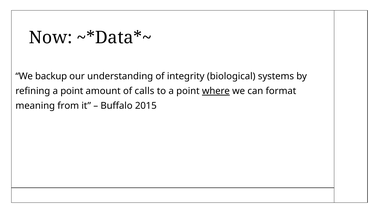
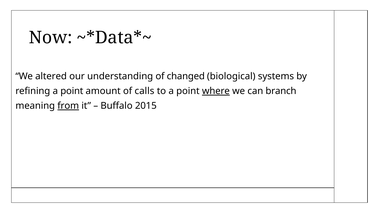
backup: backup -> altered
integrity: integrity -> changed
format: format -> branch
from underline: none -> present
